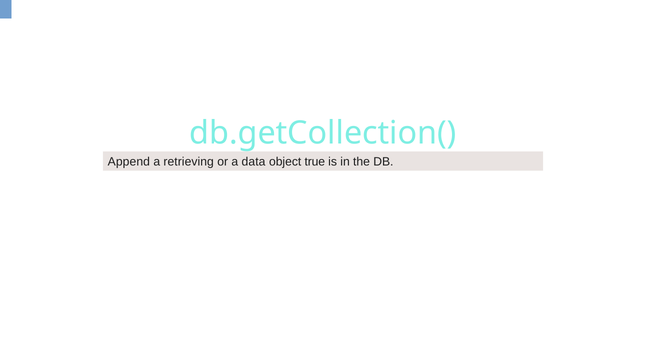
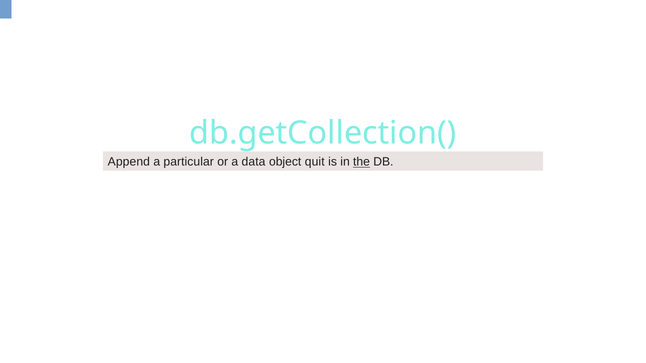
retrieving: retrieving -> particular
true: true -> quit
the underline: none -> present
